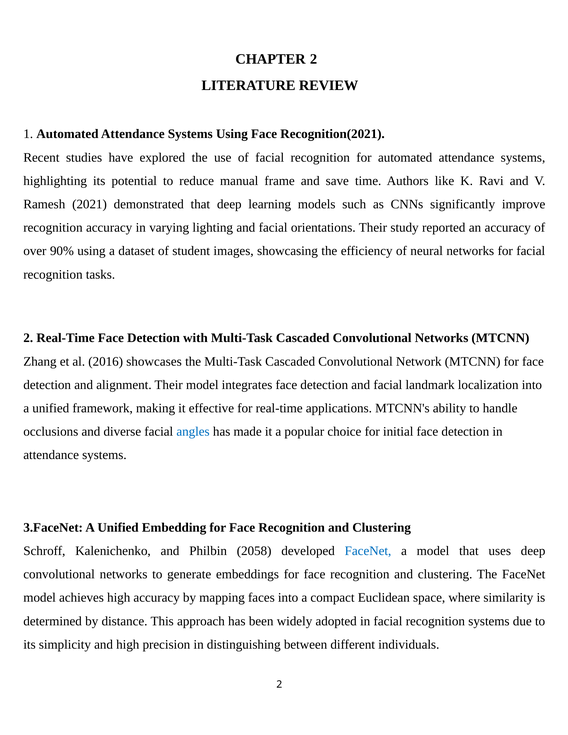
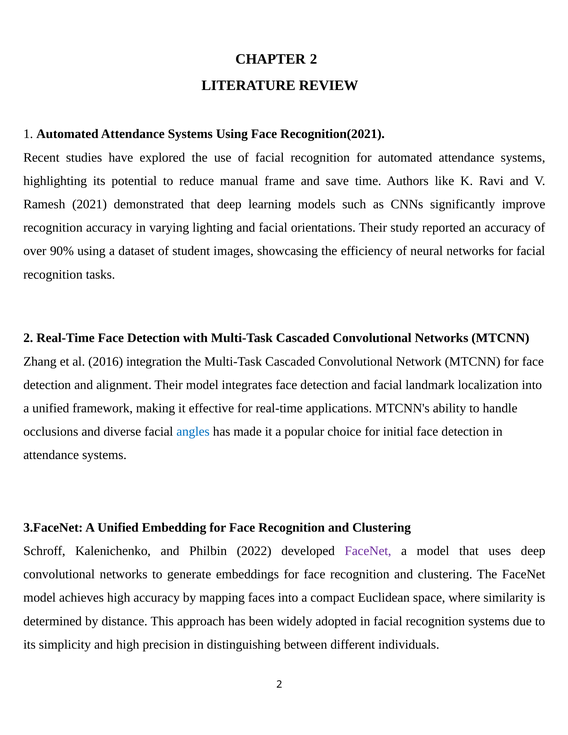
showcases: showcases -> integration
2058: 2058 -> 2022
FaceNet at (368, 551) colour: blue -> purple
